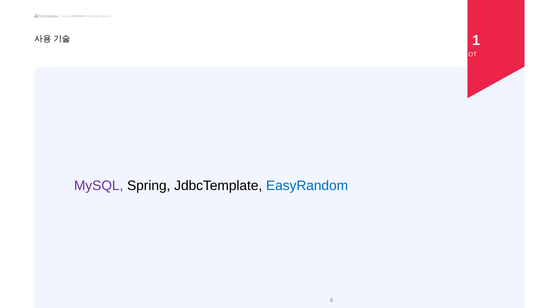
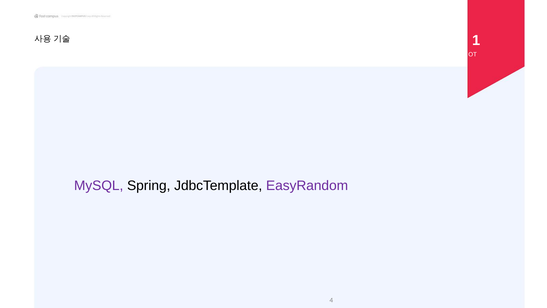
EasyRandom colour: blue -> purple
